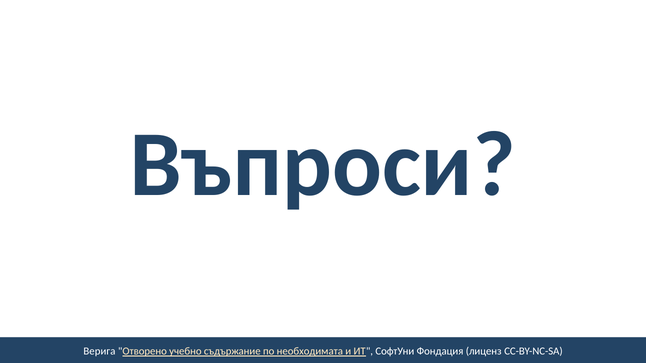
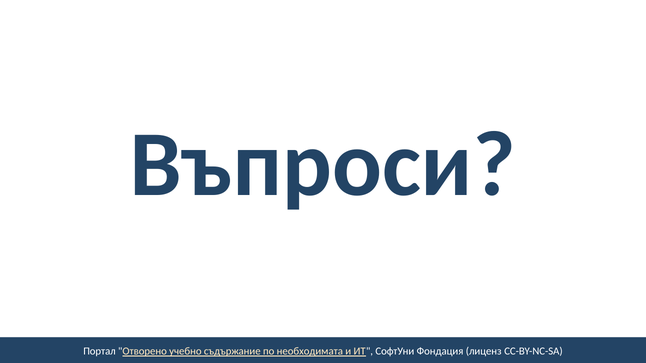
Верига: Верига -> Портал
